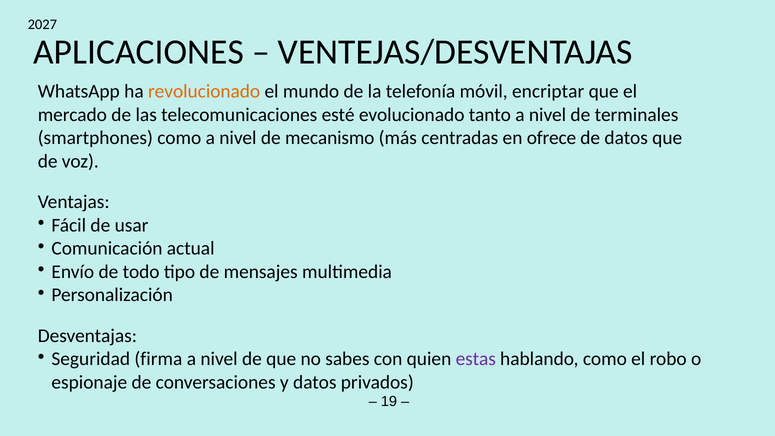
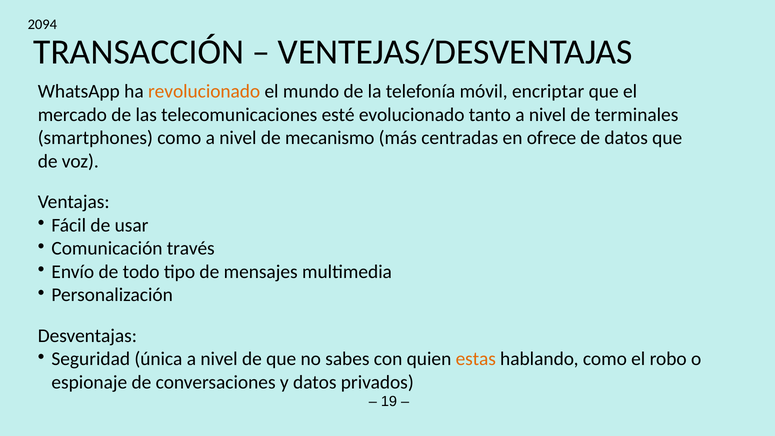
2027: 2027 -> 2094
APLICACIONES: APLICACIONES -> TRANSACCIÓN
actual: actual -> través
firma: firma -> única
estas colour: purple -> orange
